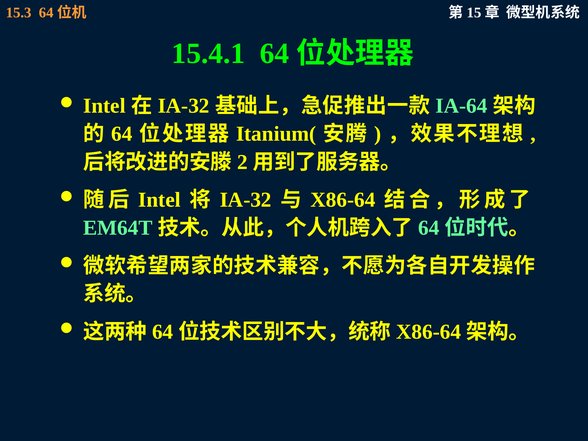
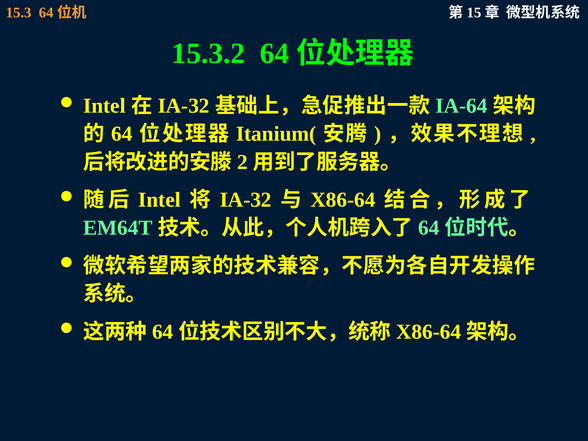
15.4.1: 15.4.1 -> 15.3.2
